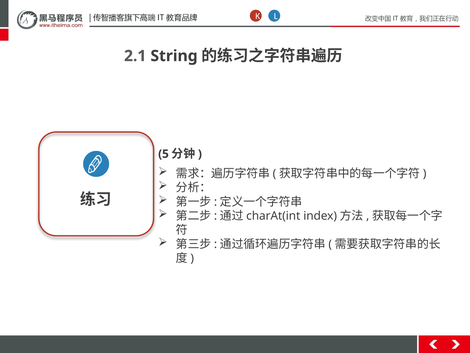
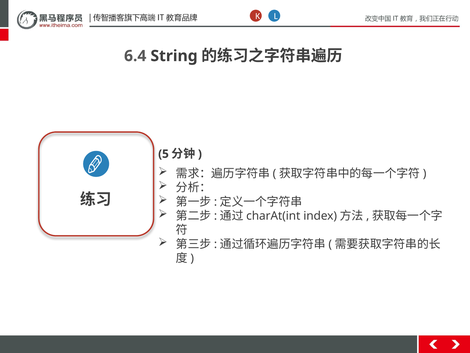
2.1: 2.1 -> 6.4
